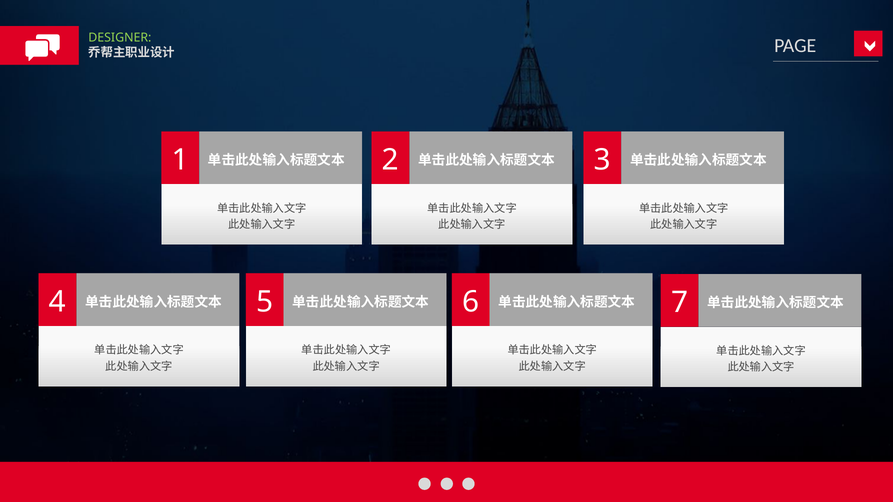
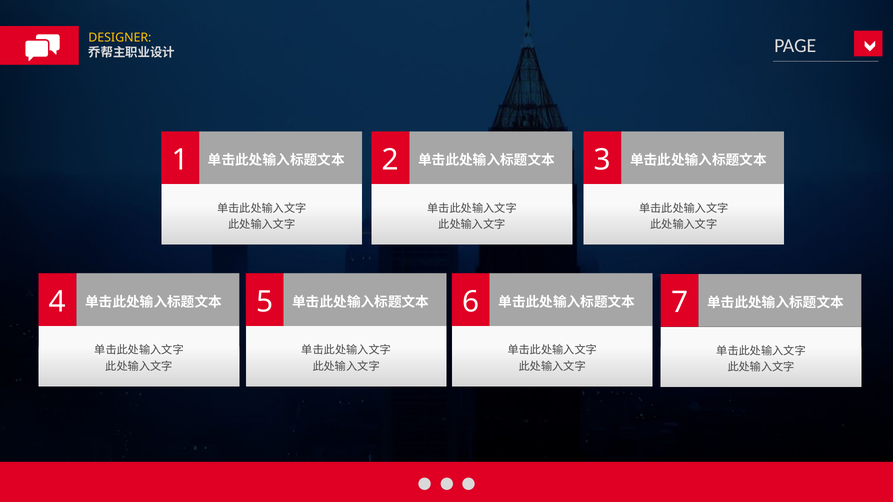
DESIGNER colour: light green -> yellow
